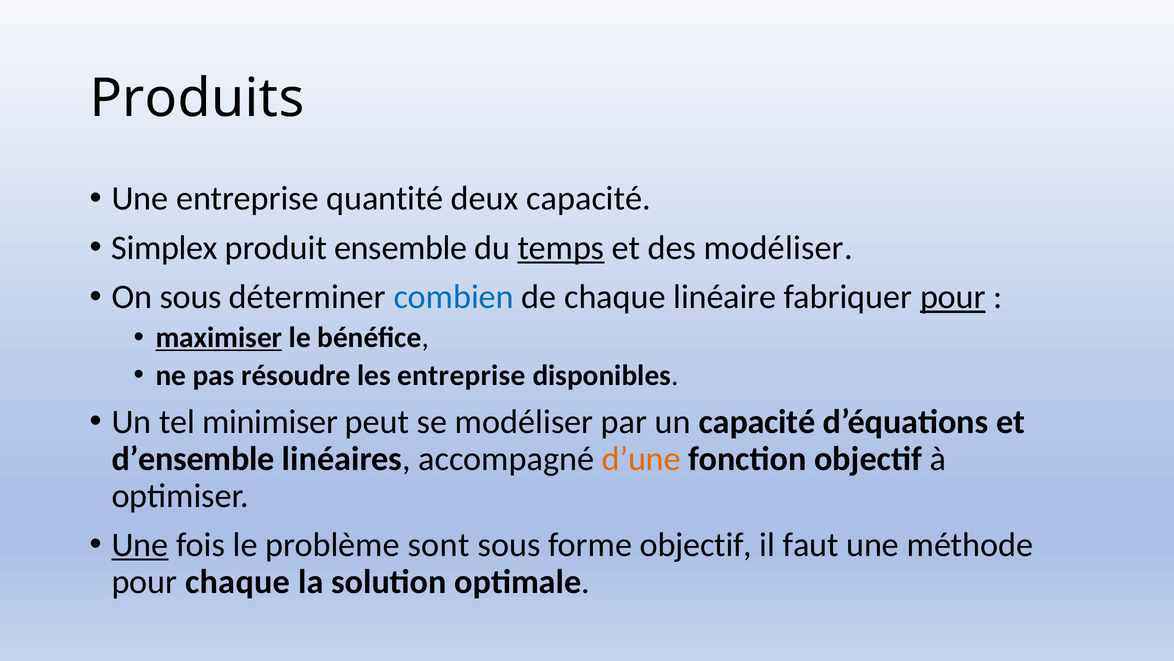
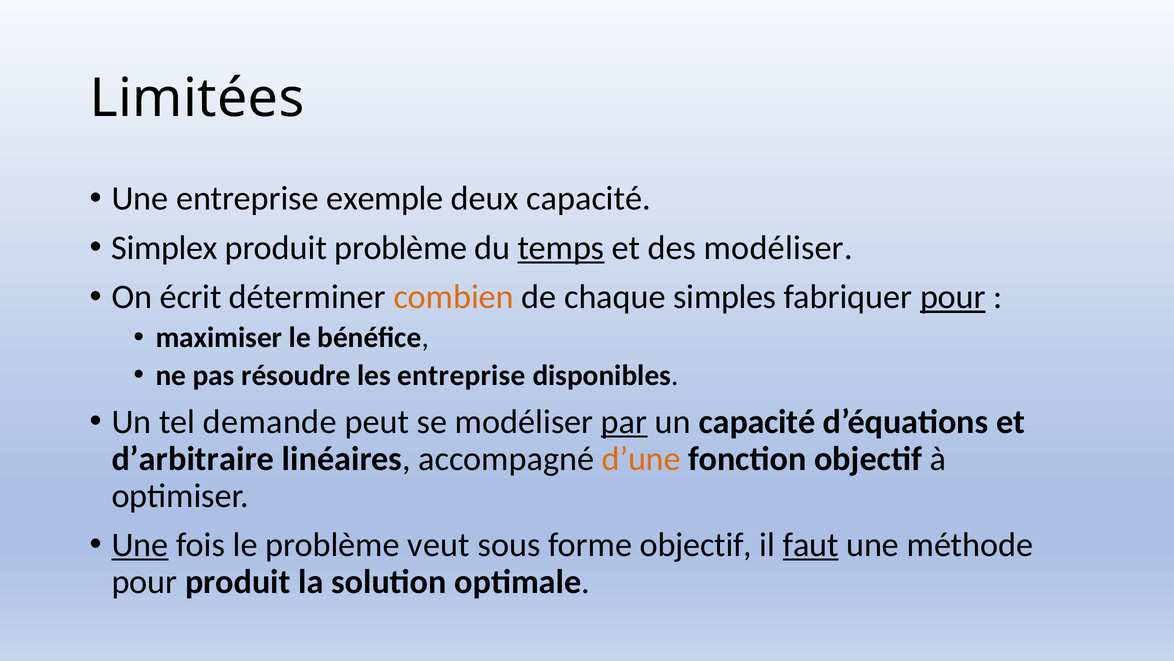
Produits: Produits -> Limitées
quantité: quantité -> exemple
produit ensemble: ensemble -> problème
On sous: sous -> écrit
combien colour: blue -> orange
linéaire: linéaire -> simples
maximiser underline: present -> none
minimiser: minimiser -> demande
par underline: none -> present
d’ensemble: d’ensemble -> d’arbitraire
sont: sont -> veut
faut underline: none -> present
pour chaque: chaque -> produit
